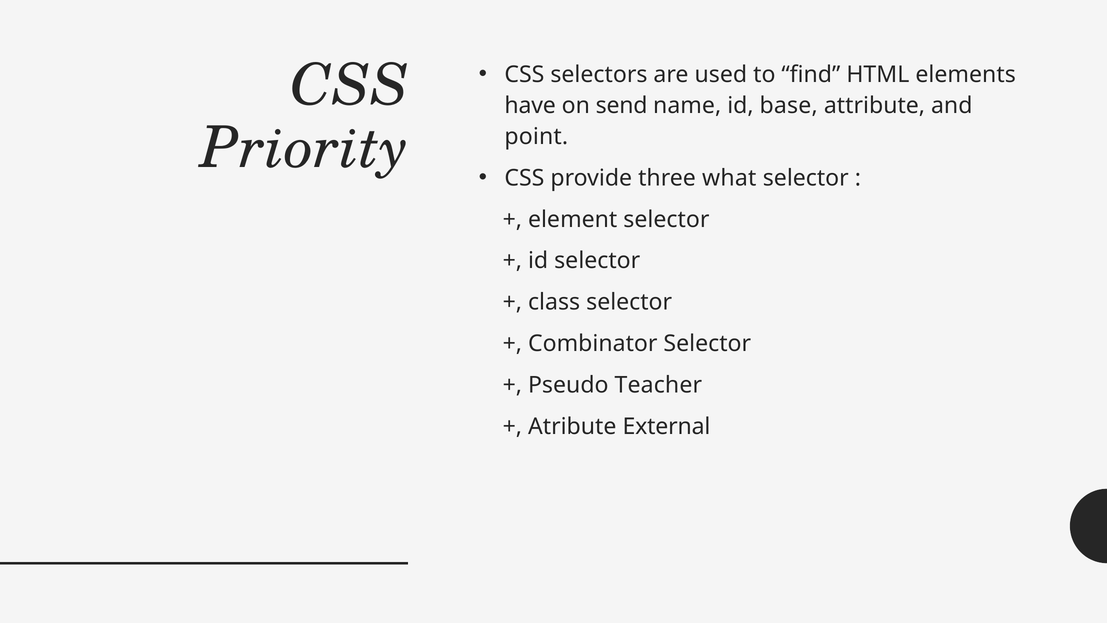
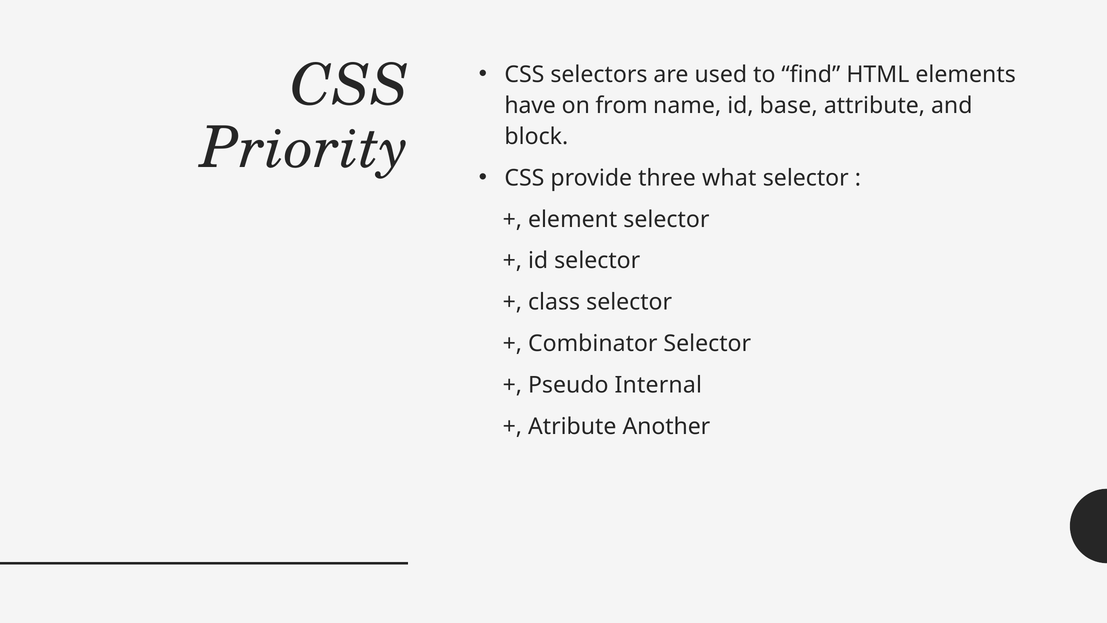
send: send -> from
point: point -> block
Teacher: Teacher -> Internal
External: External -> Another
